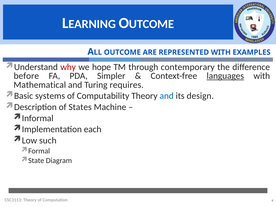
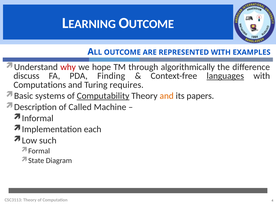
contemporary: contemporary -> algorithmically
before: before -> discuss
Simpler: Simpler -> Finding
Mathematical: Mathematical -> Computations
Computability underline: none -> present
and at (167, 96) colour: blue -> orange
design: design -> papers
States: States -> Called
